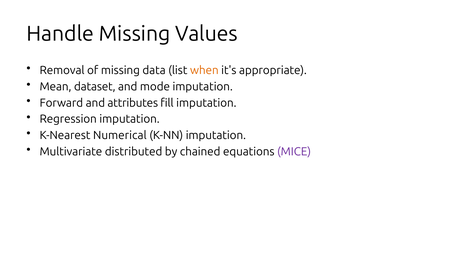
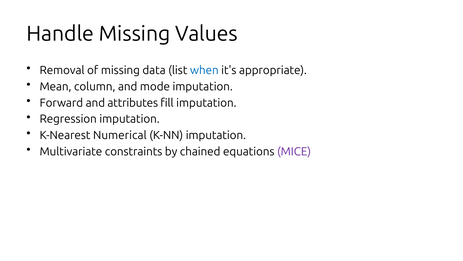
when colour: orange -> blue
dataset: dataset -> column
distributed: distributed -> constraints
